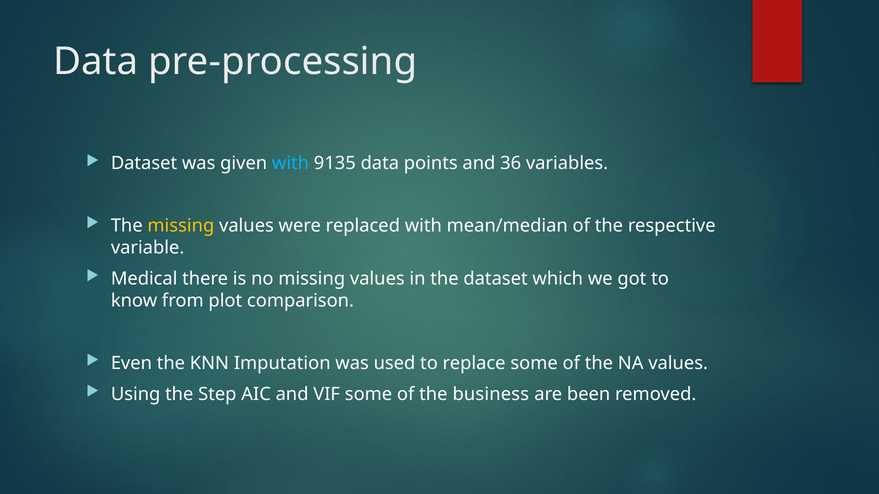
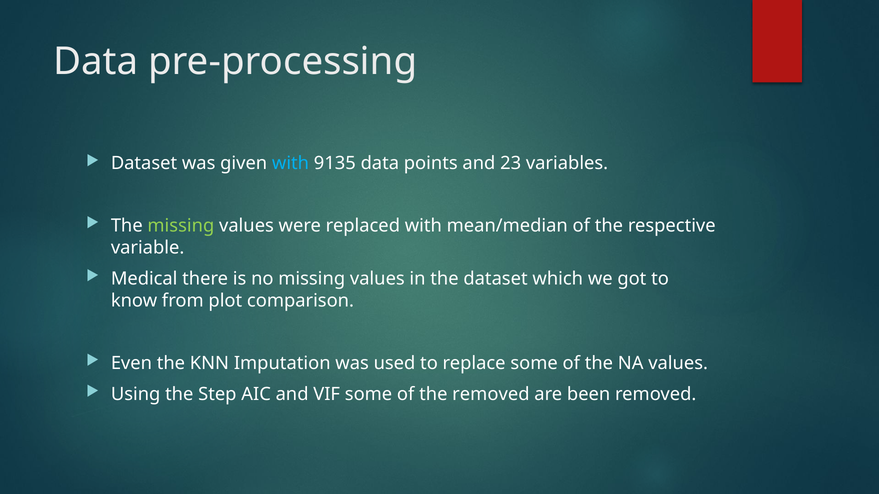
36: 36 -> 23
missing at (181, 226) colour: yellow -> light green
the business: business -> removed
